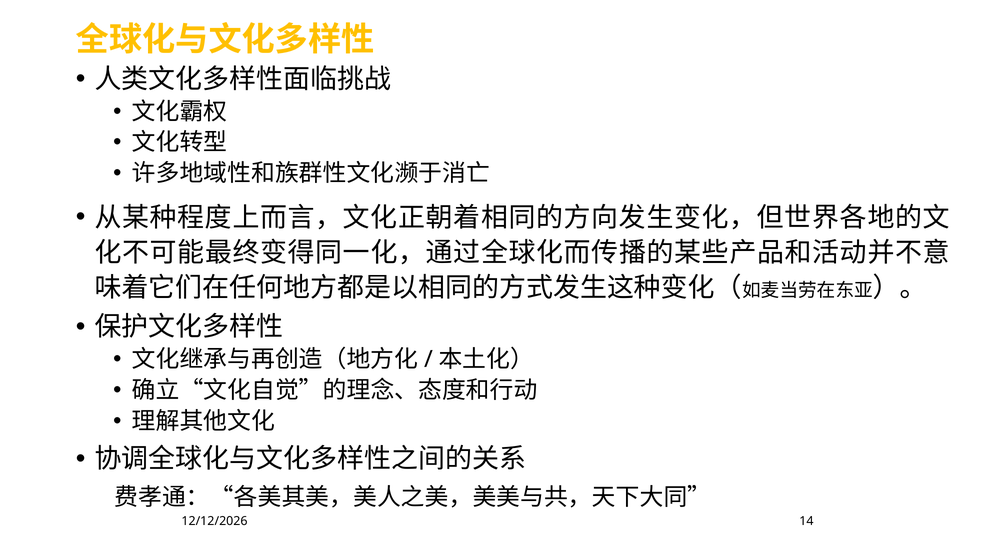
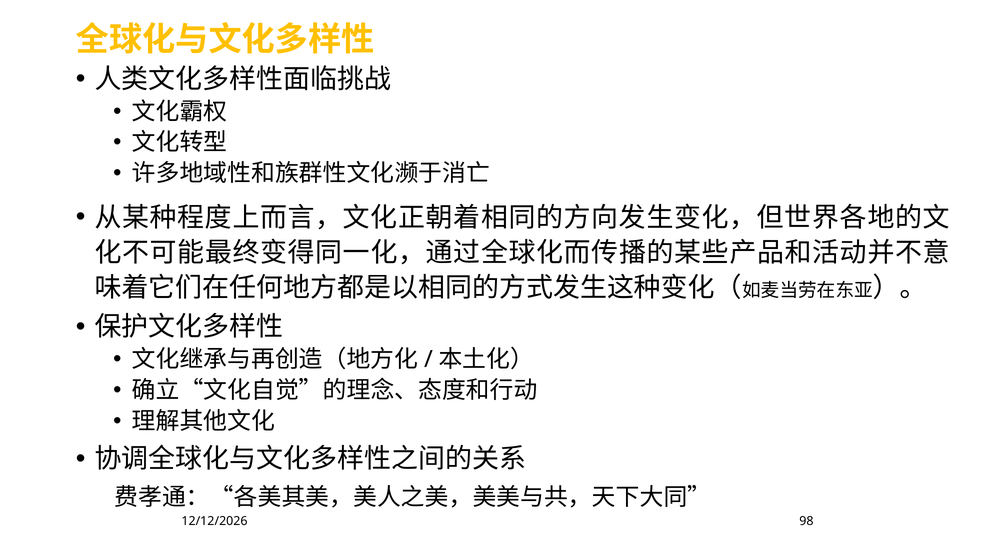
14: 14 -> 98
